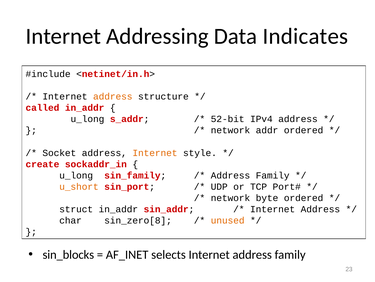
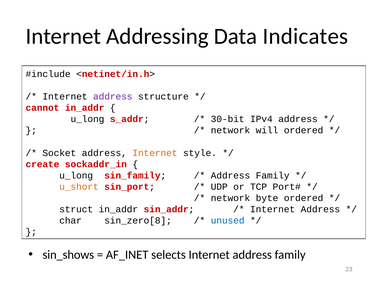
address at (113, 96) colour: orange -> purple
called: called -> cannot
52-bit: 52-bit -> 30-bit
addr: addr -> will
unused colour: orange -> blue
sin_blocks: sin_blocks -> sin_shows
